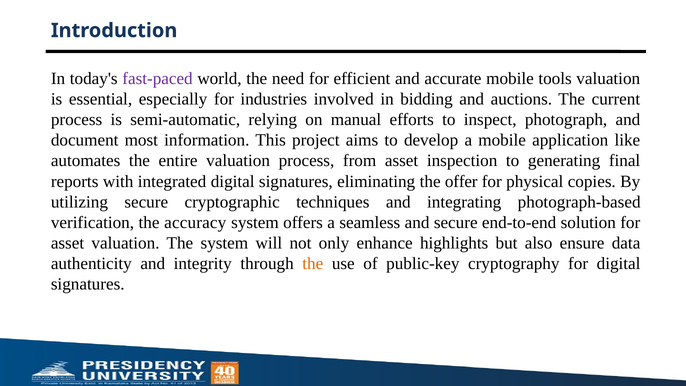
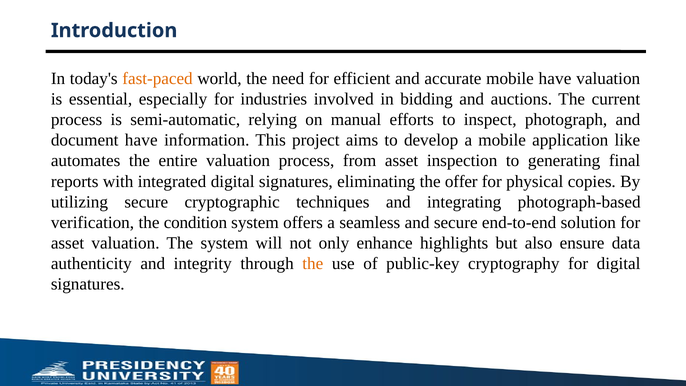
fast-paced colour: purple -> orange
mobile tools: tools -> have
document most: most -> have
accuracy: accuracy -> condition
